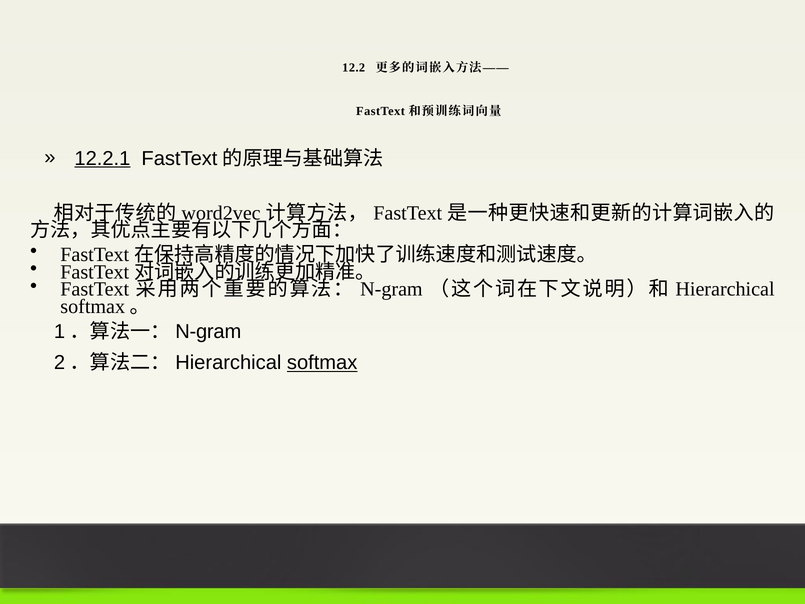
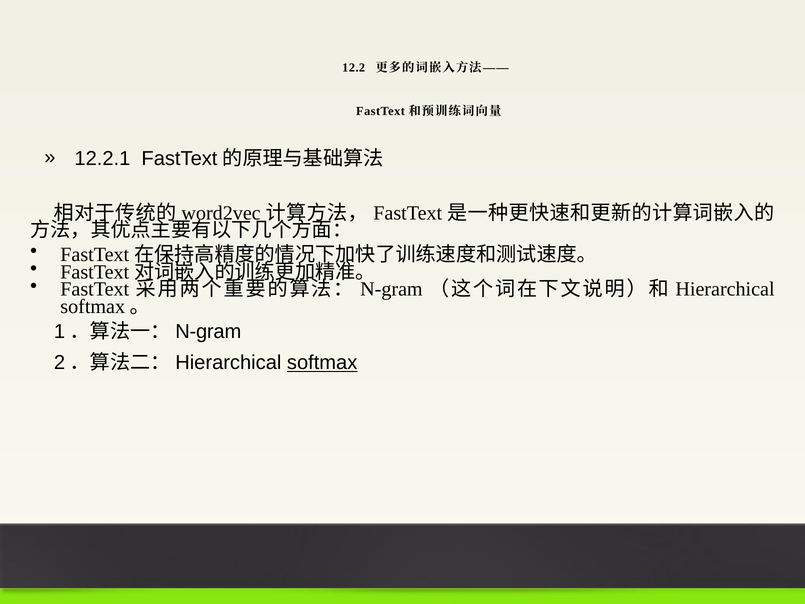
12.2.1 underline: present -> none
